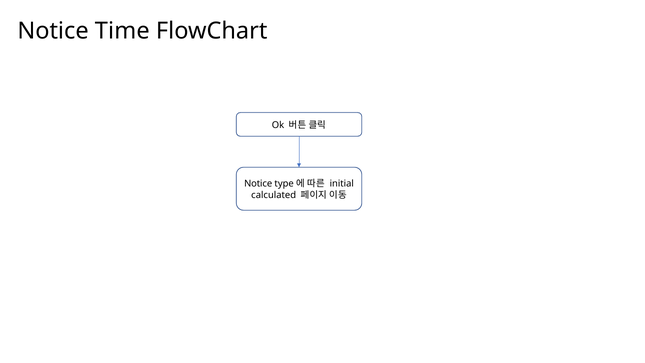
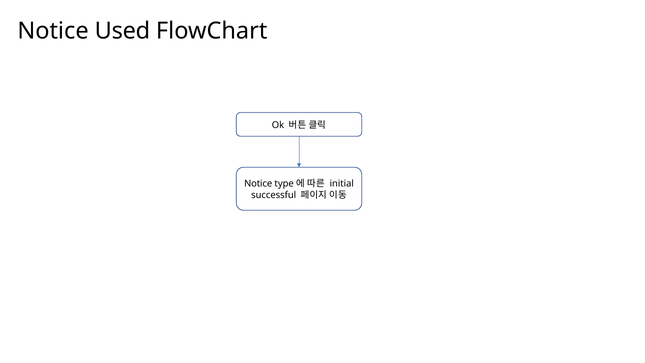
Time: Time -> Used
calculated: calculated -> successful
